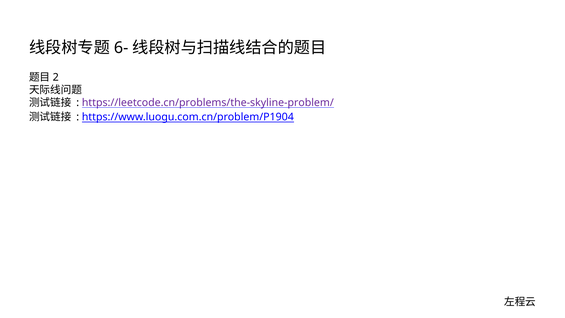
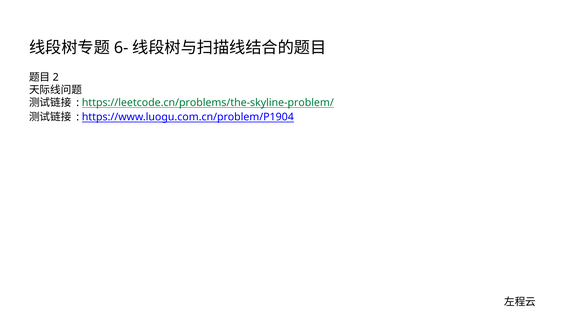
https://leetcode.cn/problems/the-skyline-problem/ colour: purple -> green
